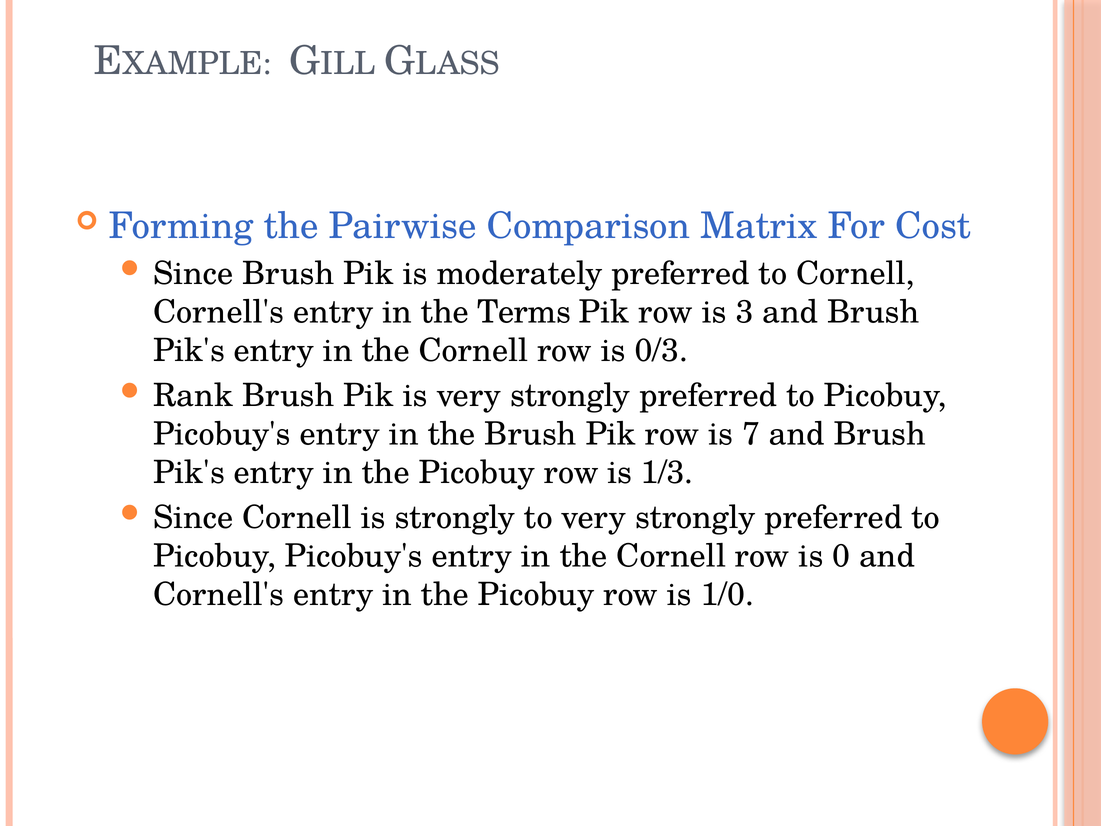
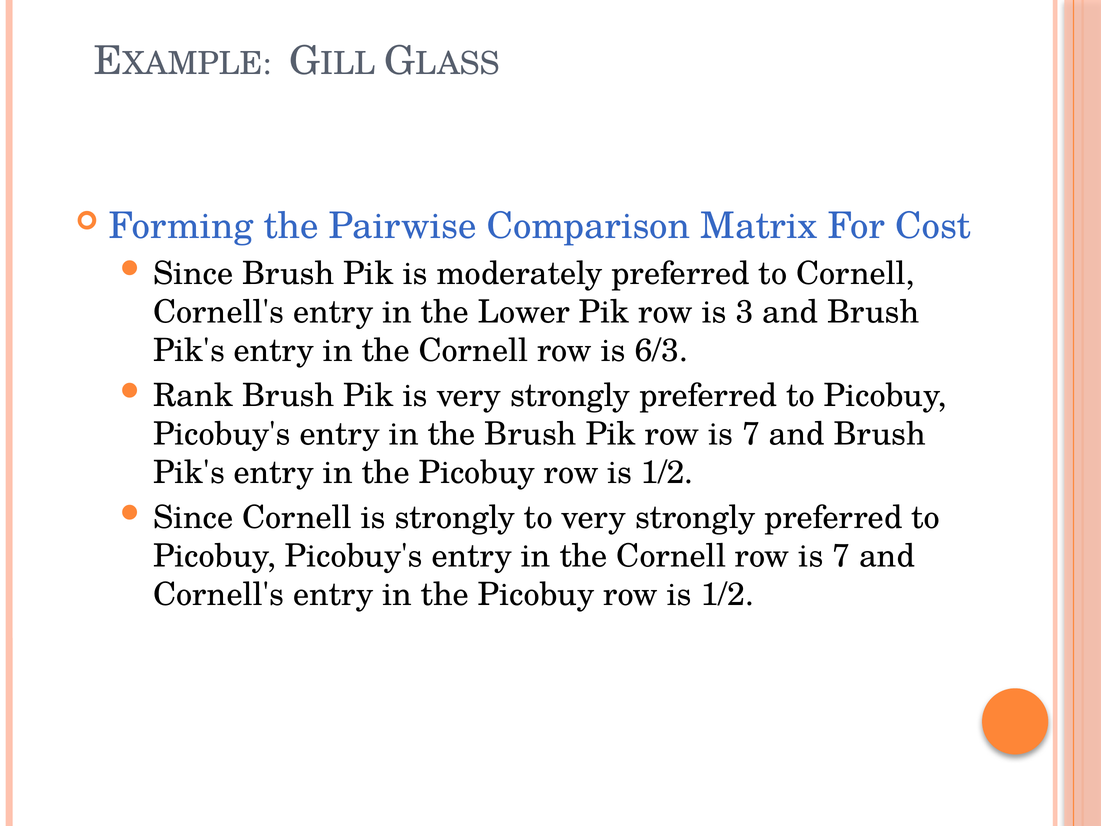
Terms: Terms -> Lower
0/3: 0/3 -> 6/3
1/3 at (667, 473): 1/3 -> 1/2
Cornell row is 0: 0 -> 7
1/0 at (727, 595): 1/0 -> 1/2
